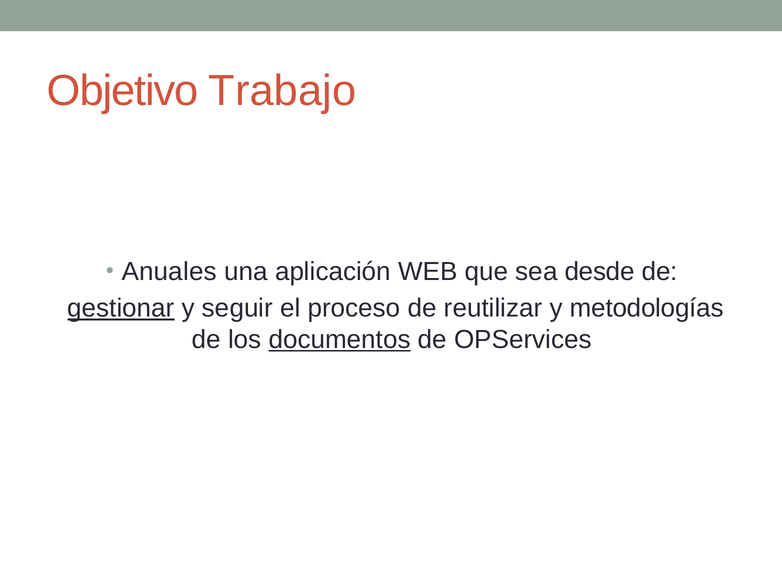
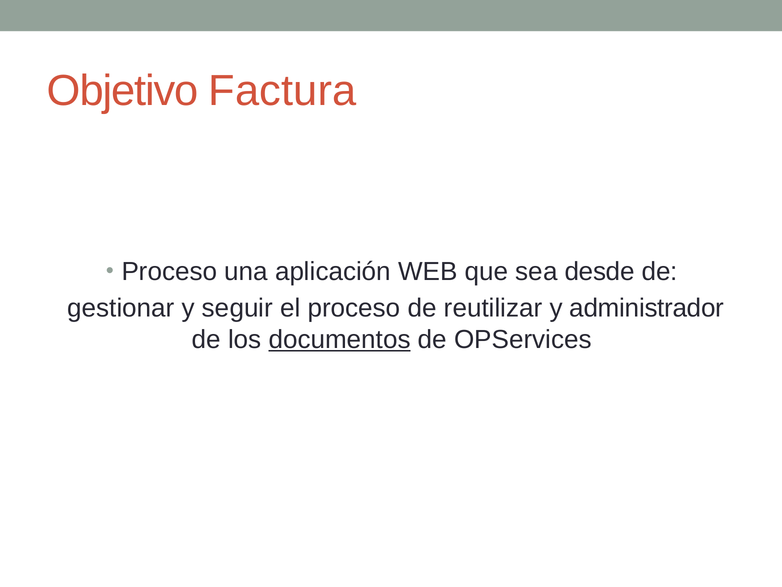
Trabajo: Trabajo -> Factura
Anuales at (169, 272): Anuales -> Proceso
gestionar underline: present -> none
metodologías: metodologías -> administrador
